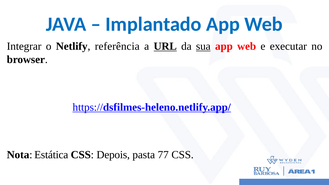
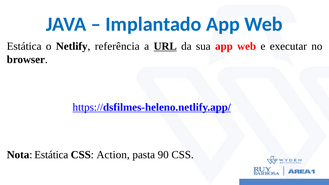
Integrar at (24, 46): Integrar -> Estática
sua underline: present -> none
Depois: Depois -> Action
77: 77 -> 90
